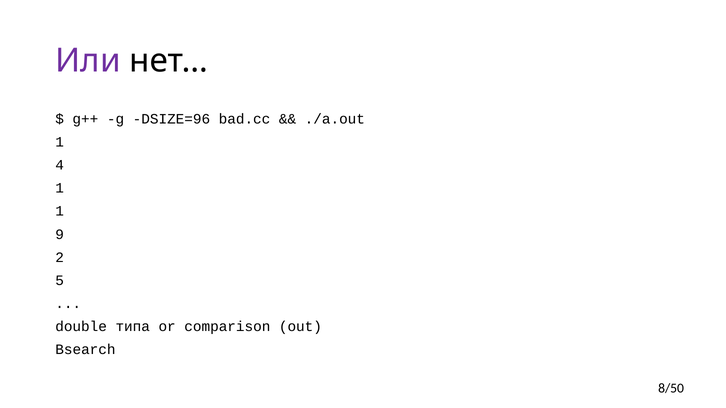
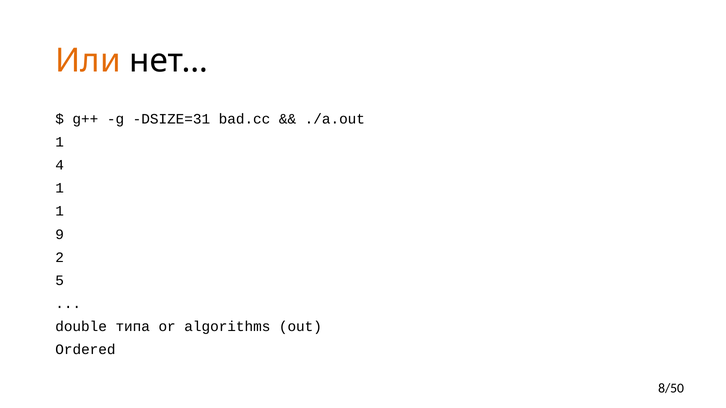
Или colour: purple -> orange
DSIZE=96: DSIZE=96 -> DSIZE=31
comparison: comparison -> algorithms
Bsearch: Bsearch -> Ordered
